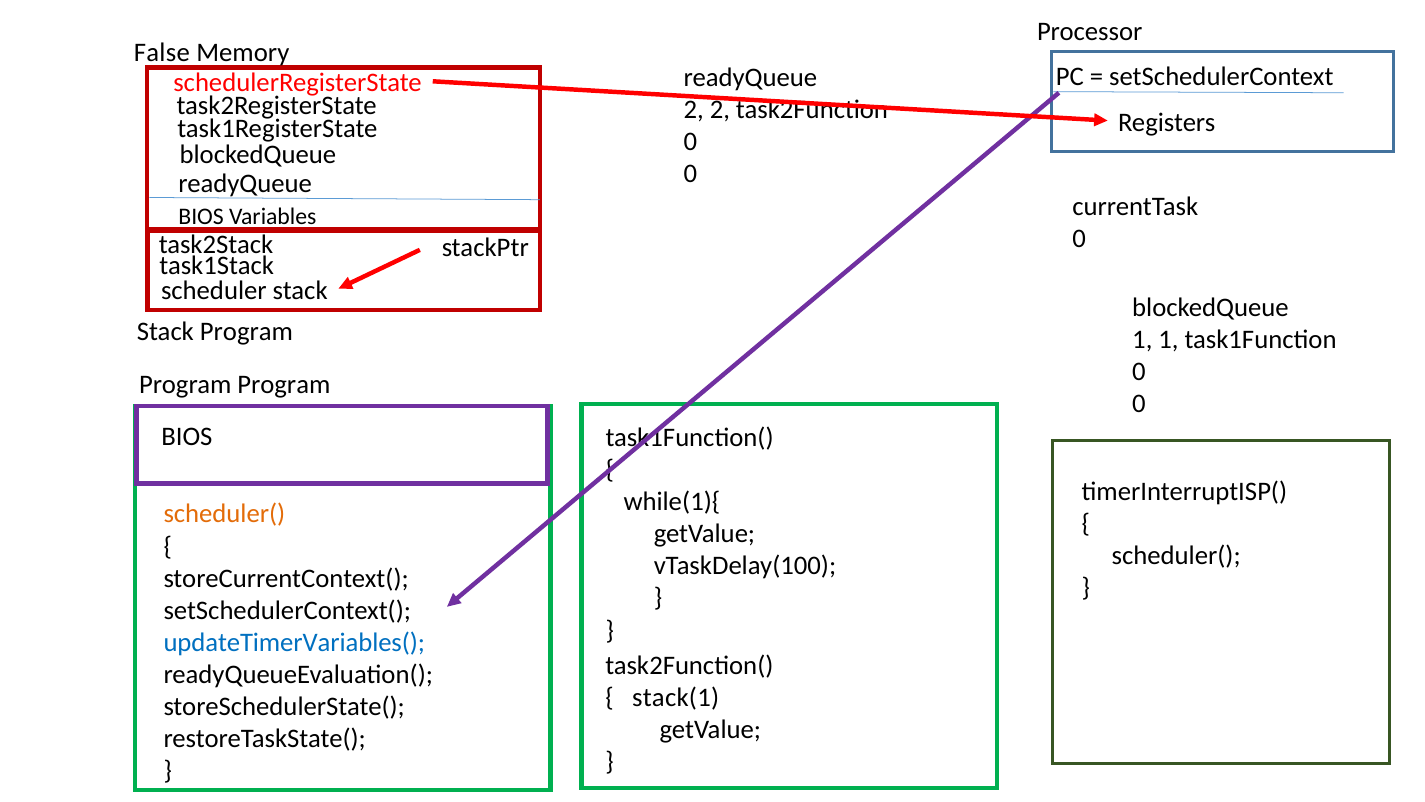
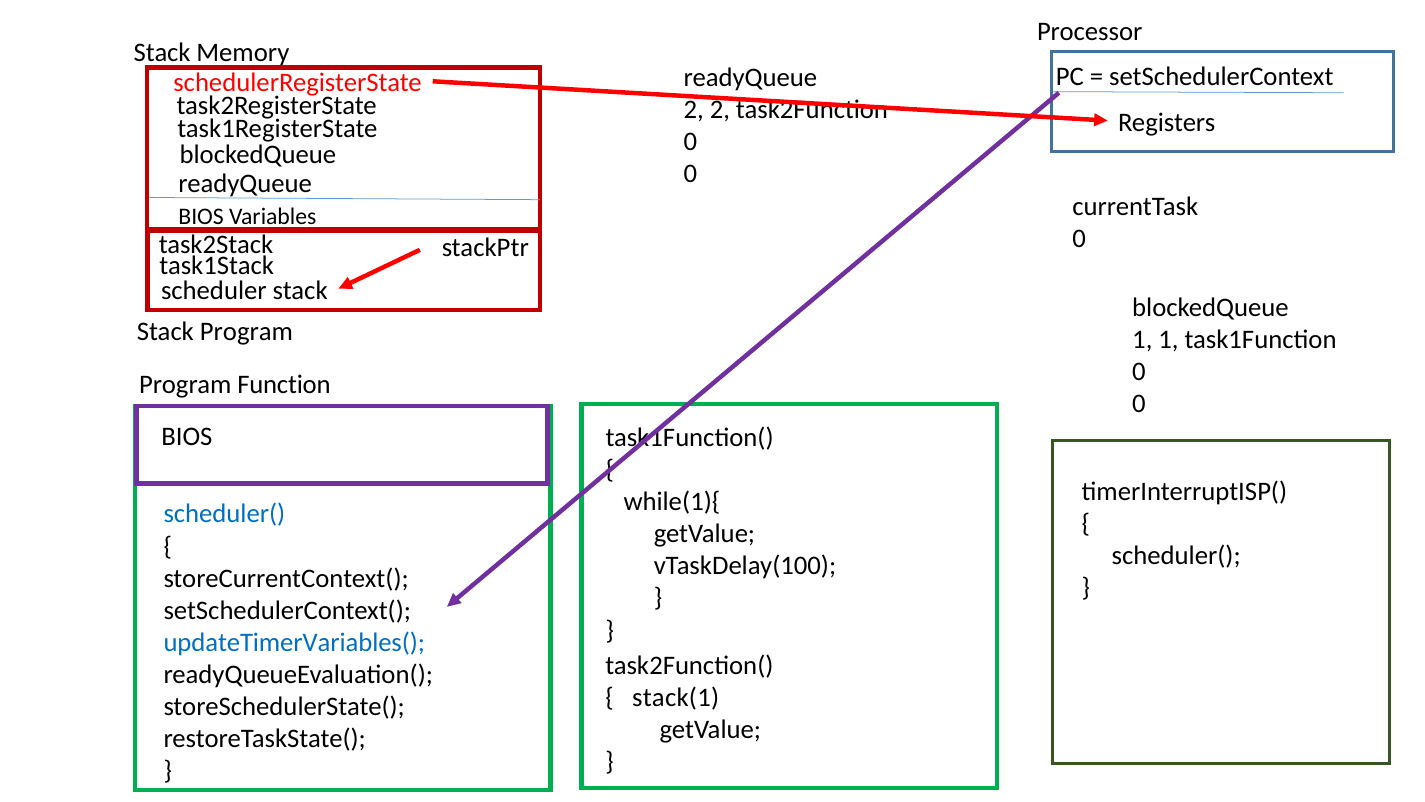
False at (162, 53): False -> Stack
Program at (284, 384): Program -> Function
scheduler( at (224, 514) colour: orange -> blue
